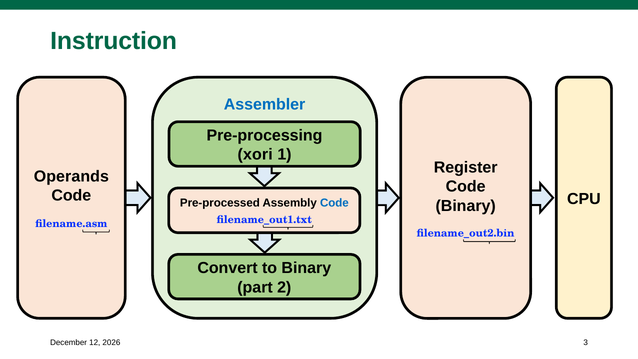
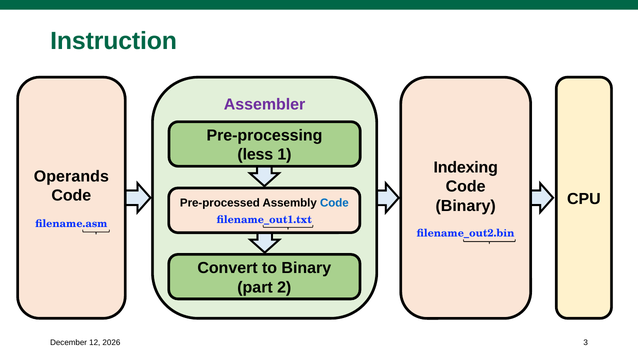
Assembler colour: blue -> purple
xori: xori -> less
Register: Register -> Indexing
